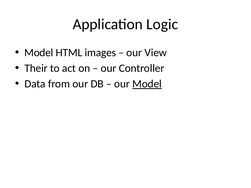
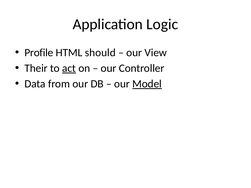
Model at (39, 53): Model -> Profile
images: images -> should
act underline: none -> present
